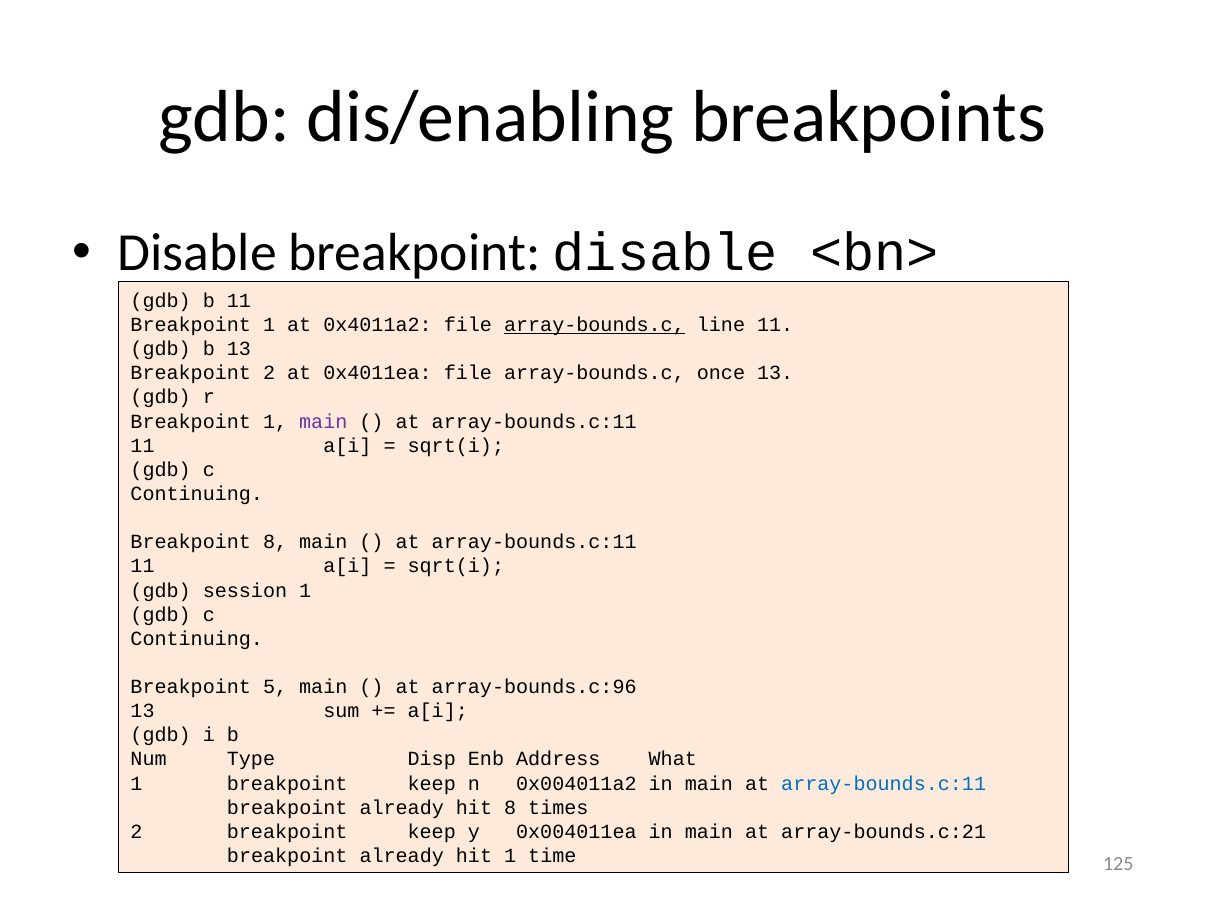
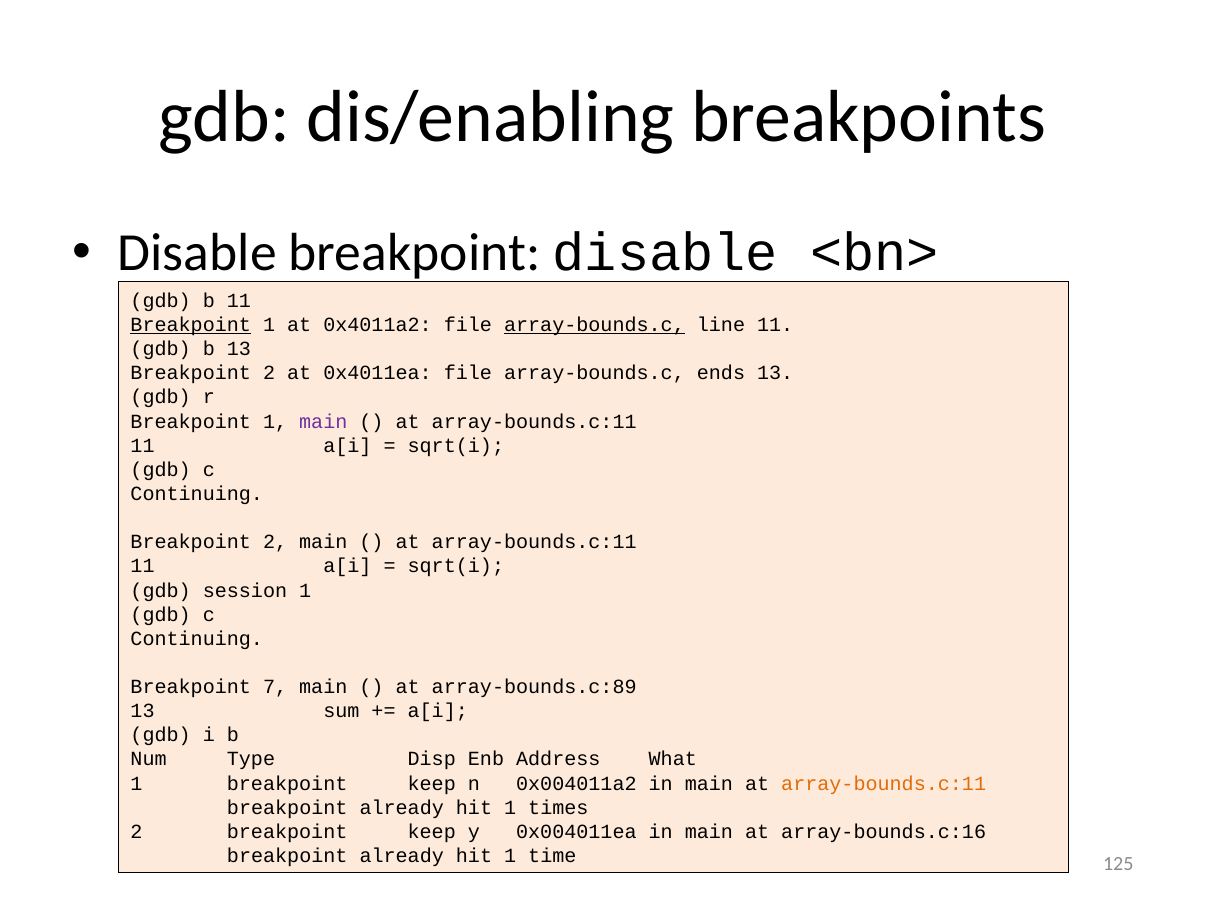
Breakpoint at (191, 325) underline: none -> present
once: once -> ends
8 at (275, 542): 8 -> 2
5: 5 -> 7
array-bounds.c:96: array-bounds.c:96 -> array-bounds.c:89
array-bounds.c:11 at (884, 783) colour: blue -> orange
8 at (510, 807): 8 -> 1
array-bounds.c:21: array-bounds.c:21 -> array-bounds.c:16
